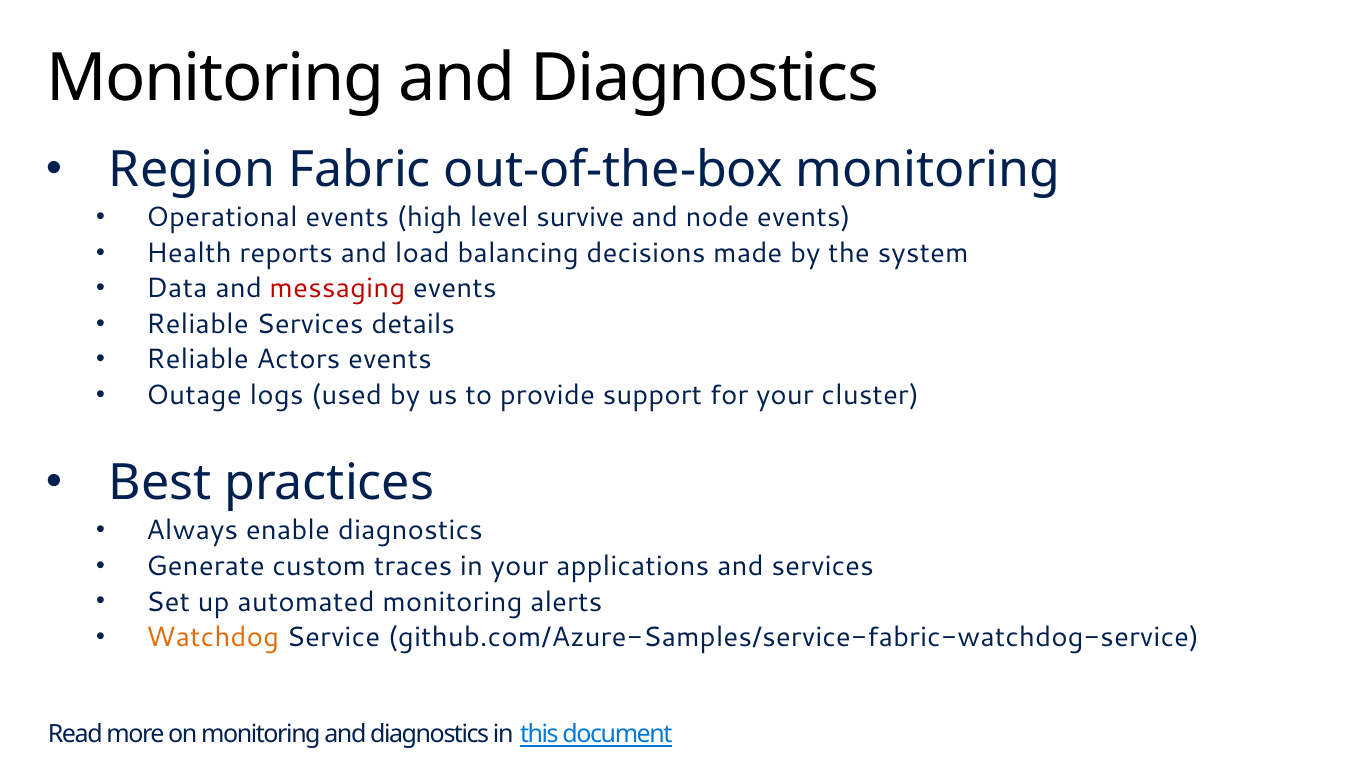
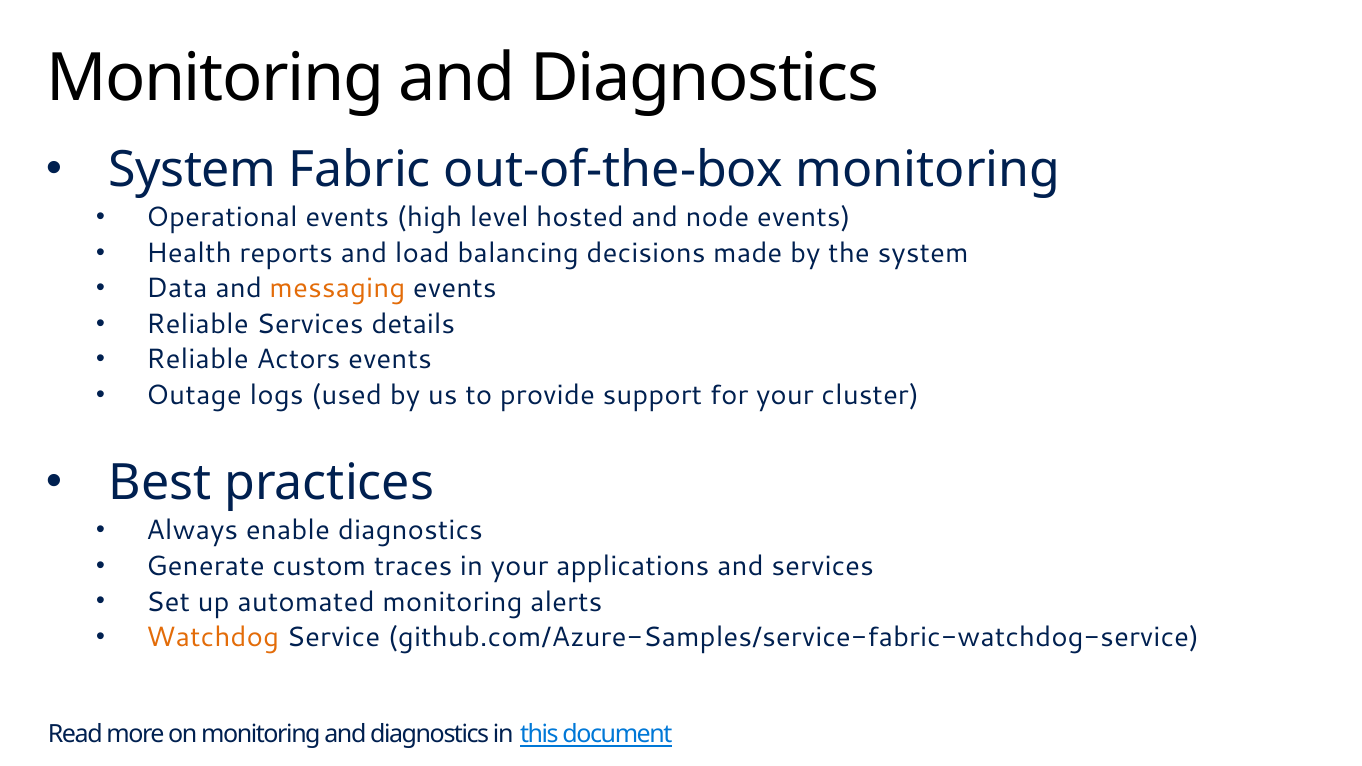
Region at (192, 170): Region -> System
survive: survive -> hosted
messaging colour: red -> orange
